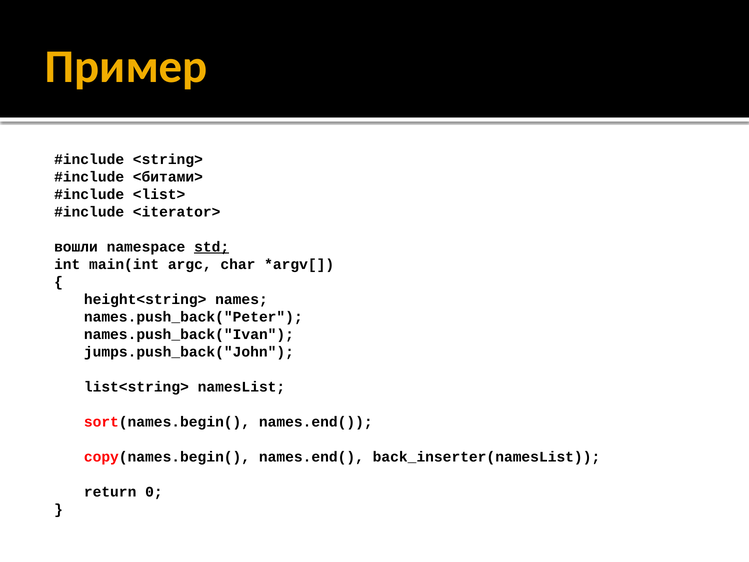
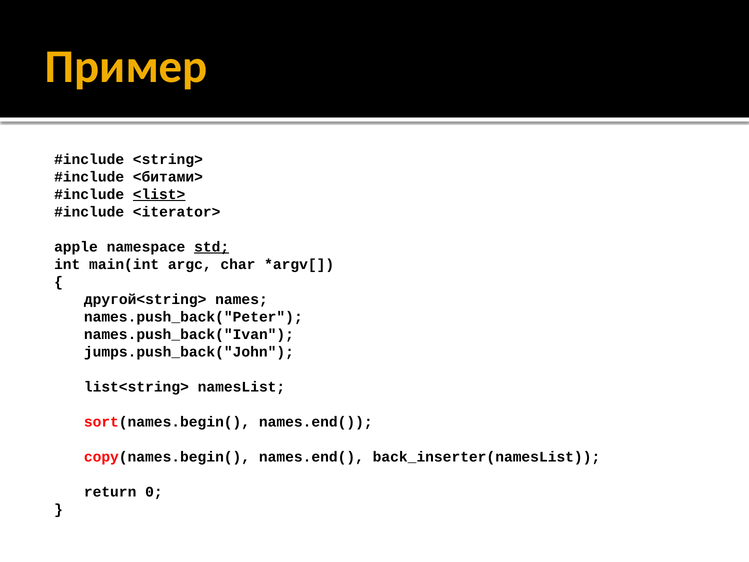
<list> underline: none -> present
вошли: вошли -> apple
height<string>: height<string> -> другой<string>
